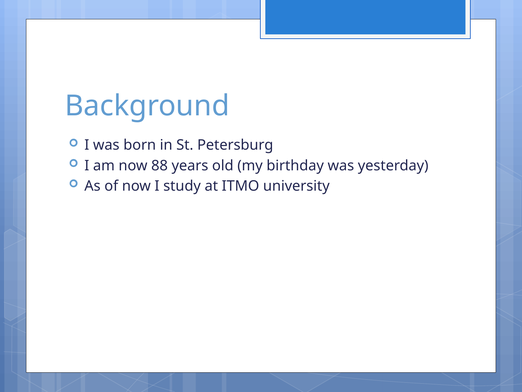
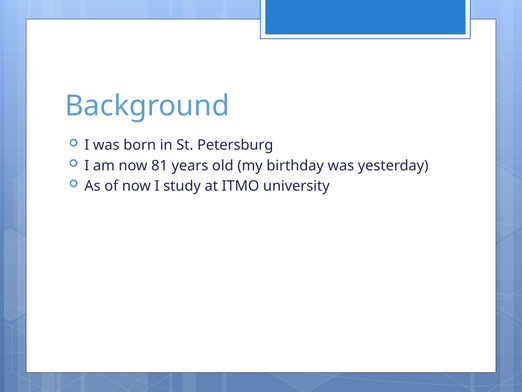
88: 88 -> 81
